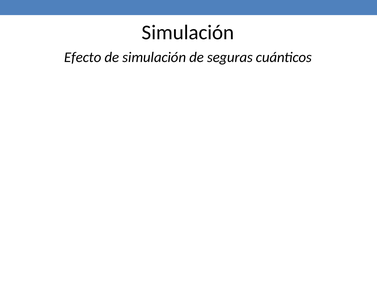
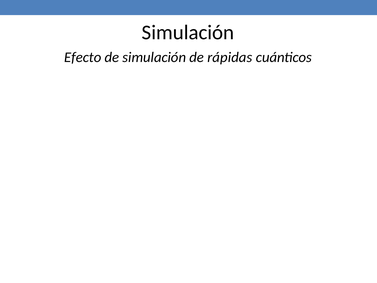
seguras: seguras -> rápidas
